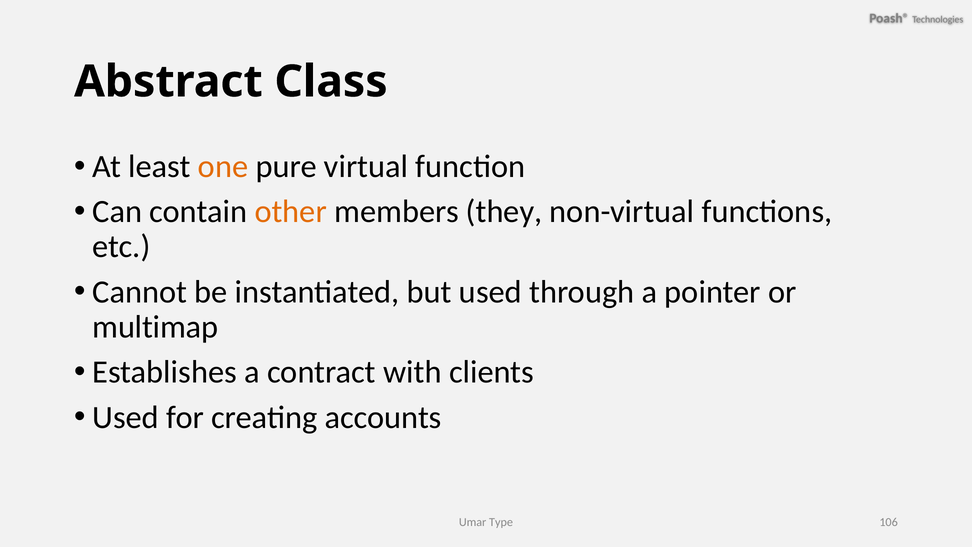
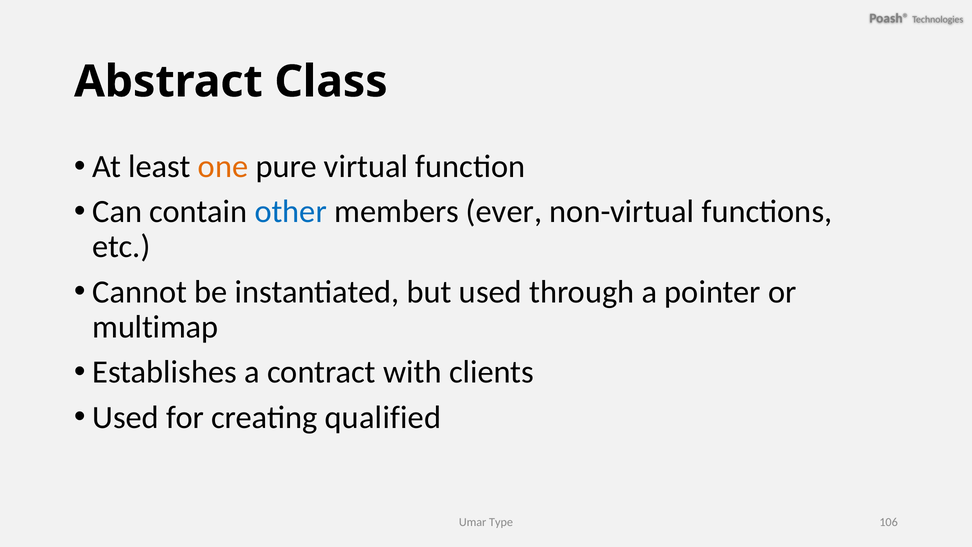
other colour: orange -> blue
they: they -> ever
accounts: accounts -> qualified
